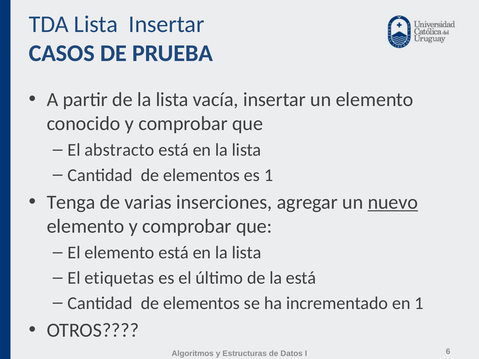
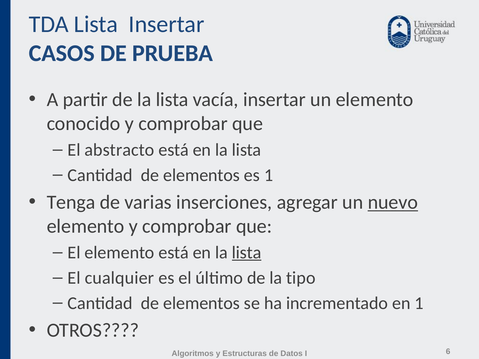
lista at (247, 253) underline: none -> present
etiquetas: etiquetas -> cualquier
la está: está -> tipo
